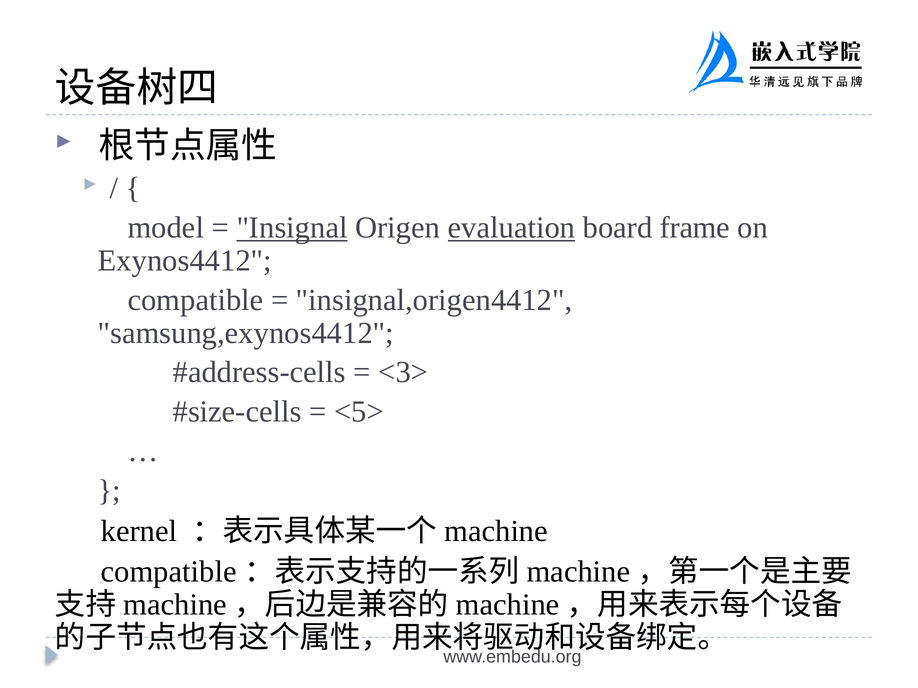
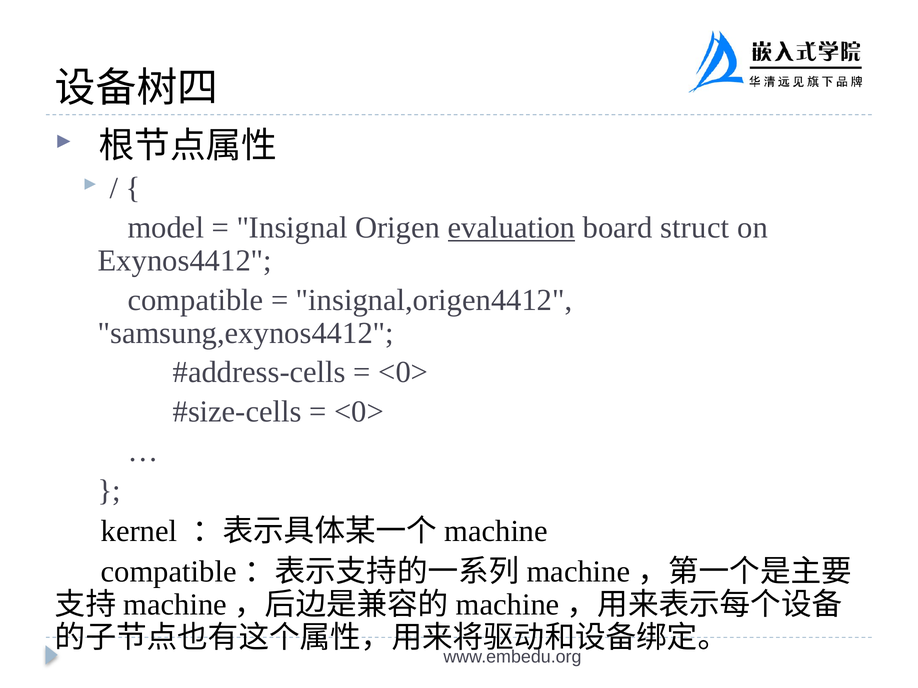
Insignal underline: present -> none
frame: frame -> struct
<3> at (403, 373): <3> -> <0>
<5> at (359, 412): <5> -> <0>
